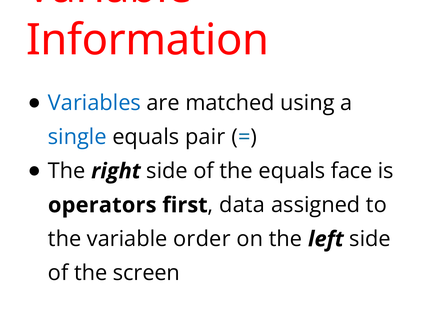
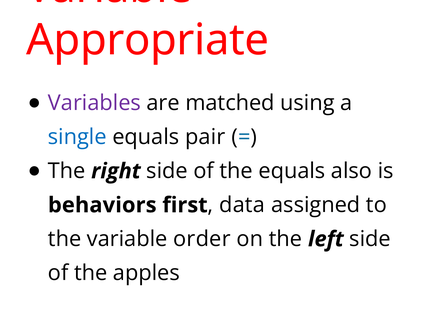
Information: Information -> Appropriate
Variables colour: blue -> purple
face: face -> also
operators: operators -> behaviors
screen: screen -> apples
